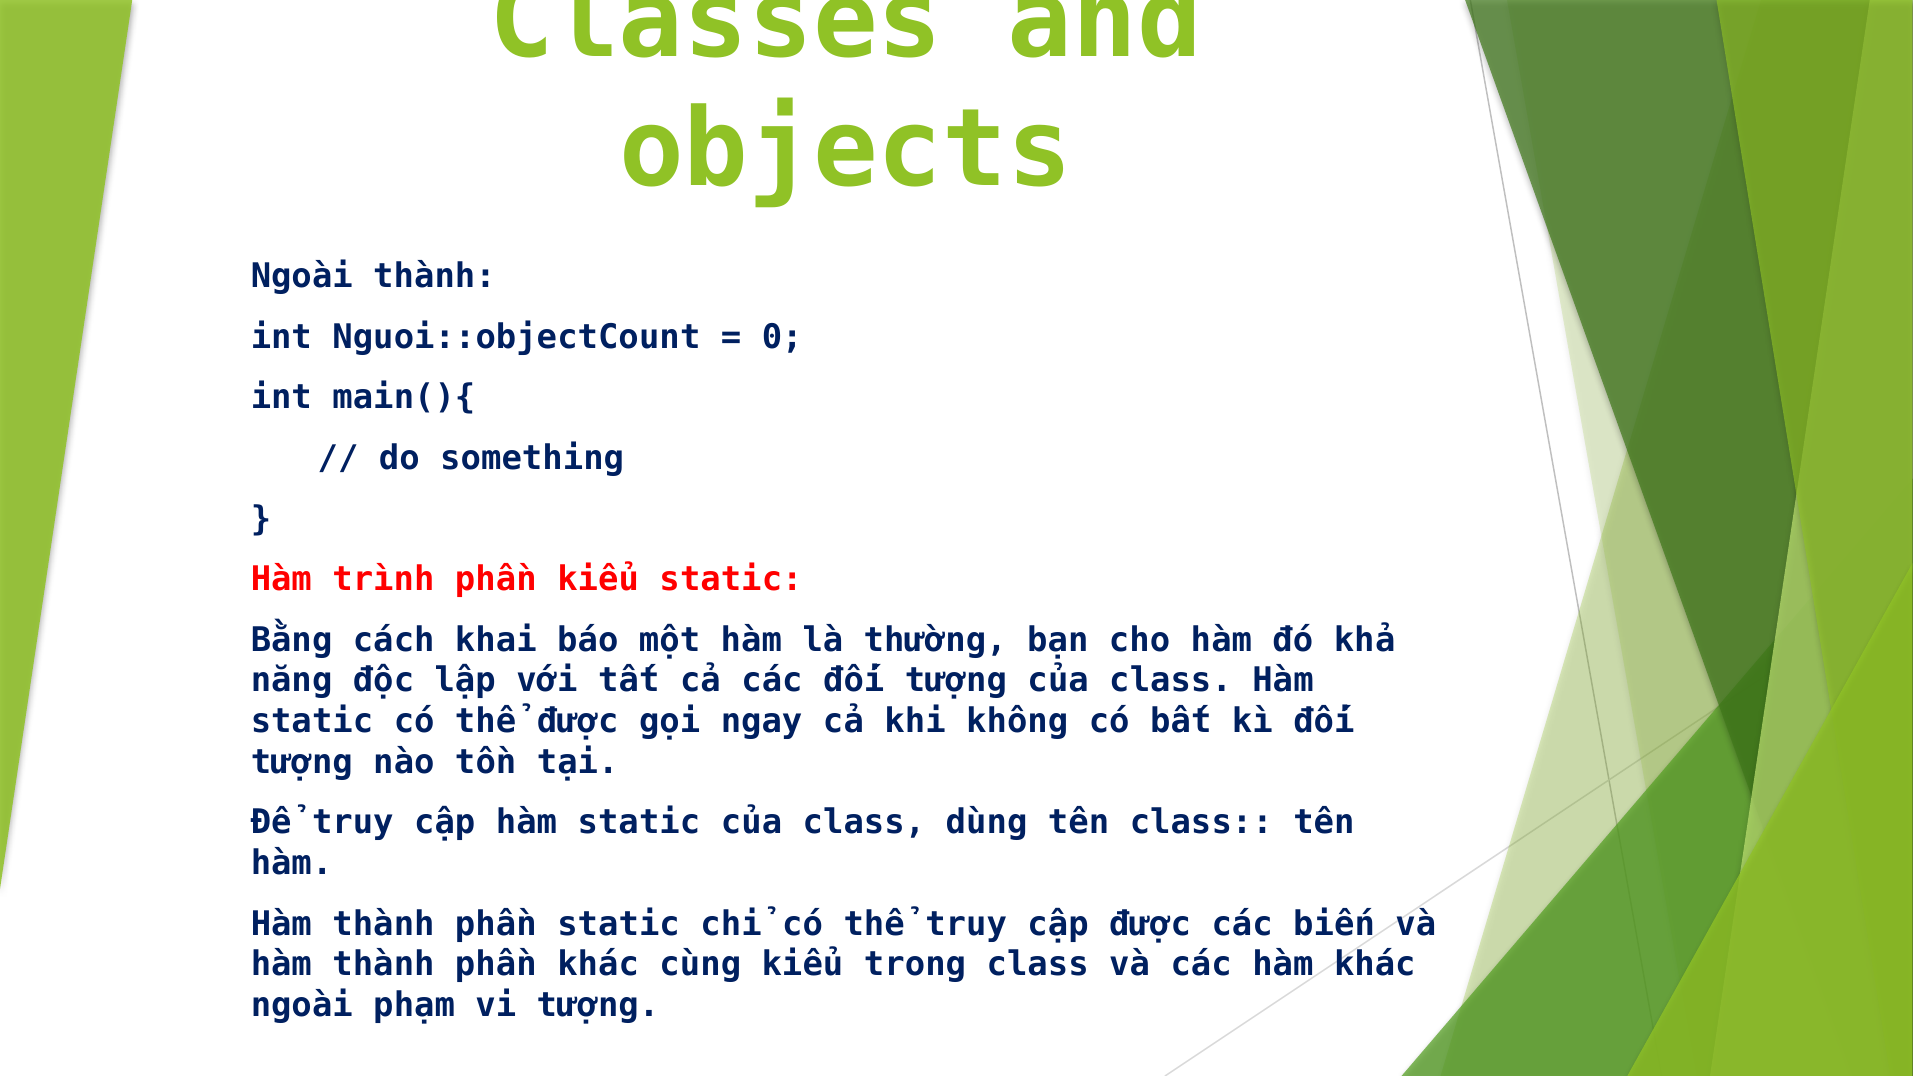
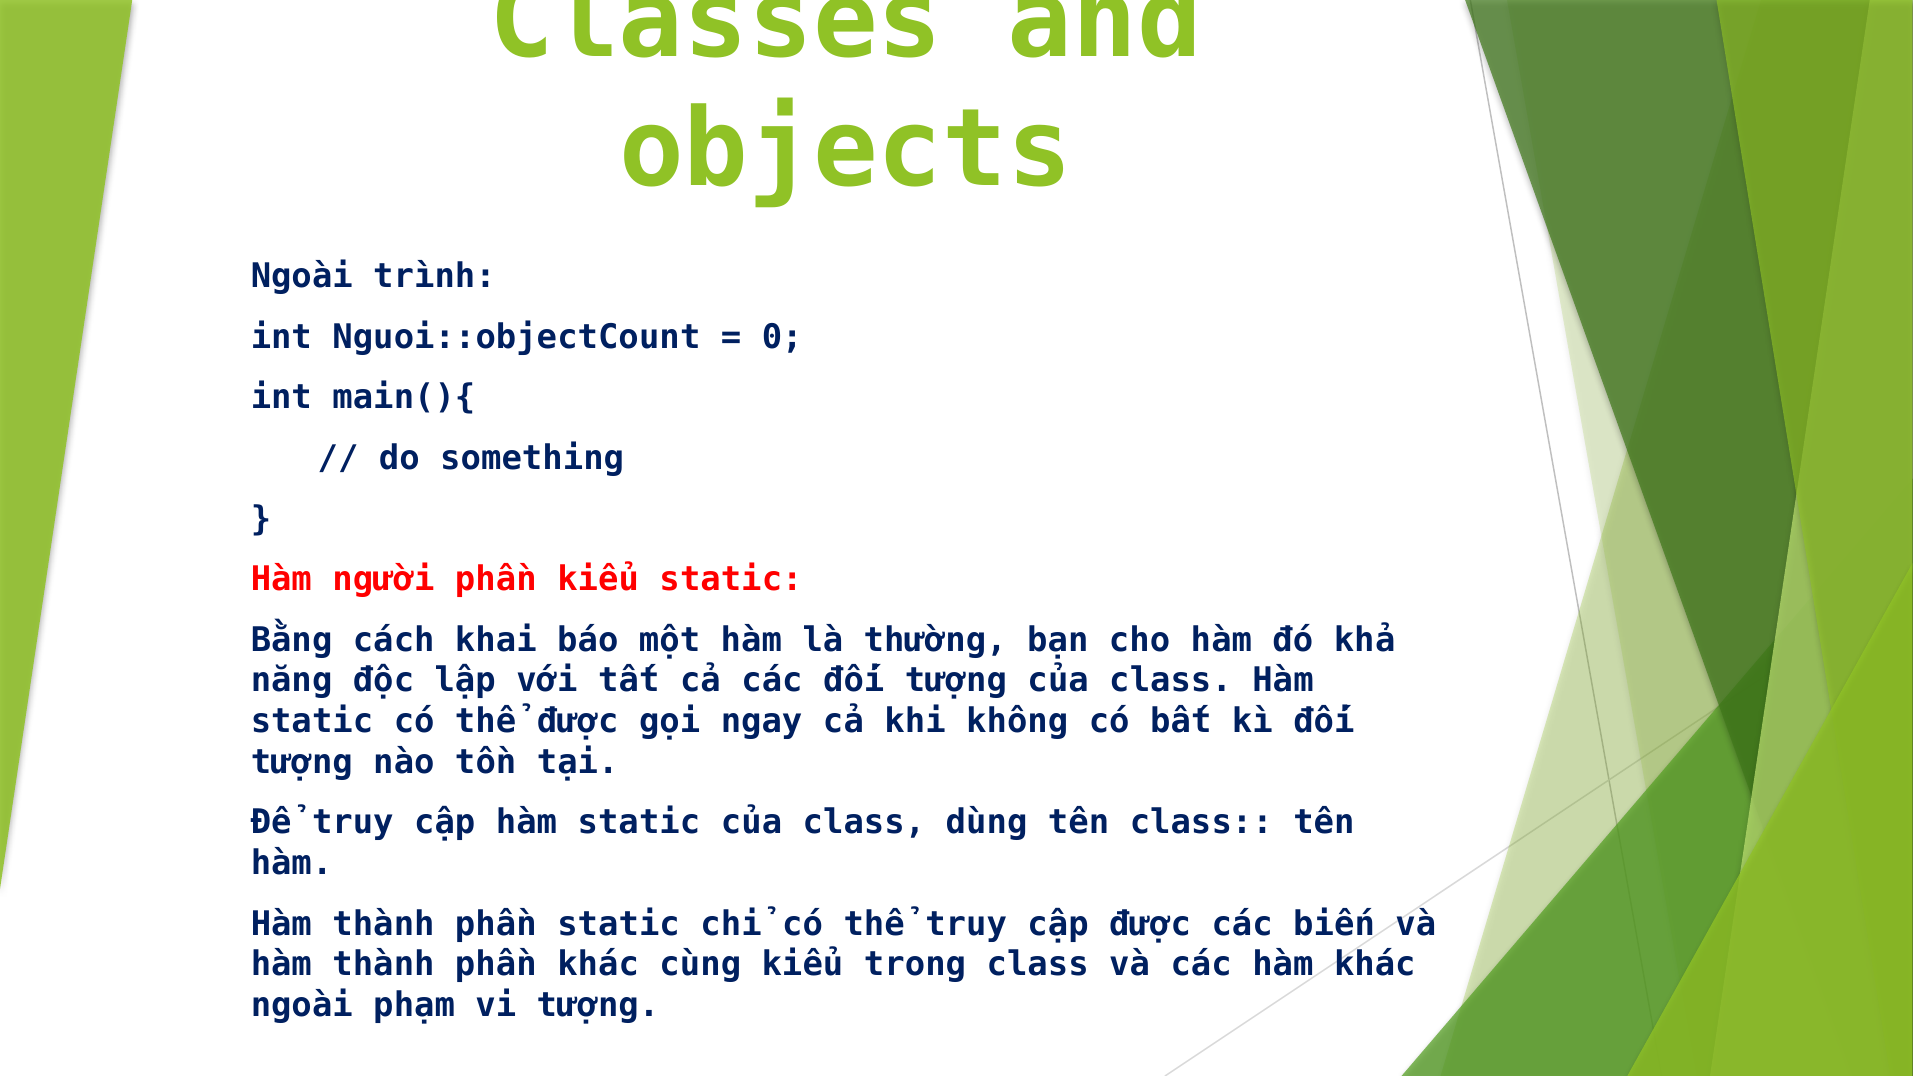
Ngoài thành: thành -> trình
trình: trình -> người
